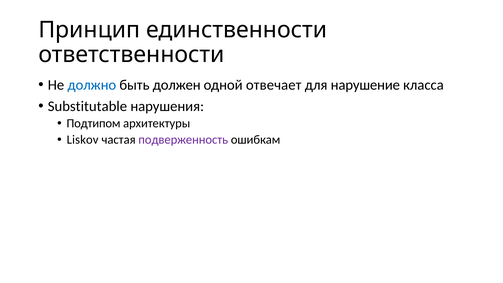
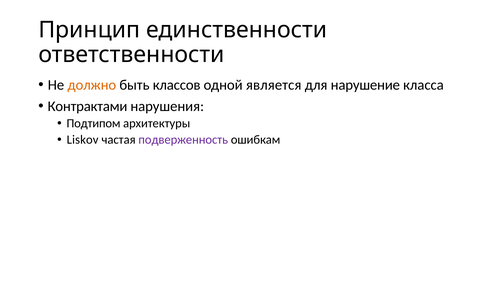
должно colour: blue -> orange
должен: должен -> классов
отвечает: отвечает -> является
Substitutable: Substitutable -> Контрактами
